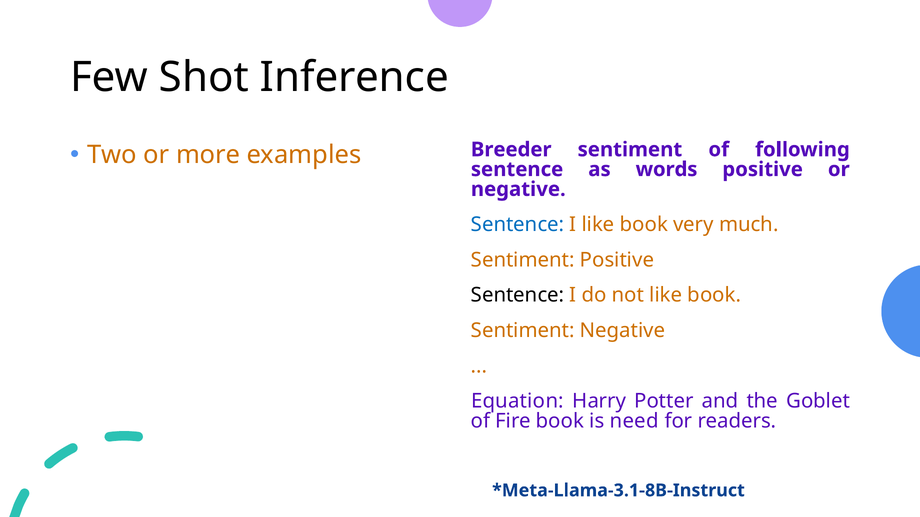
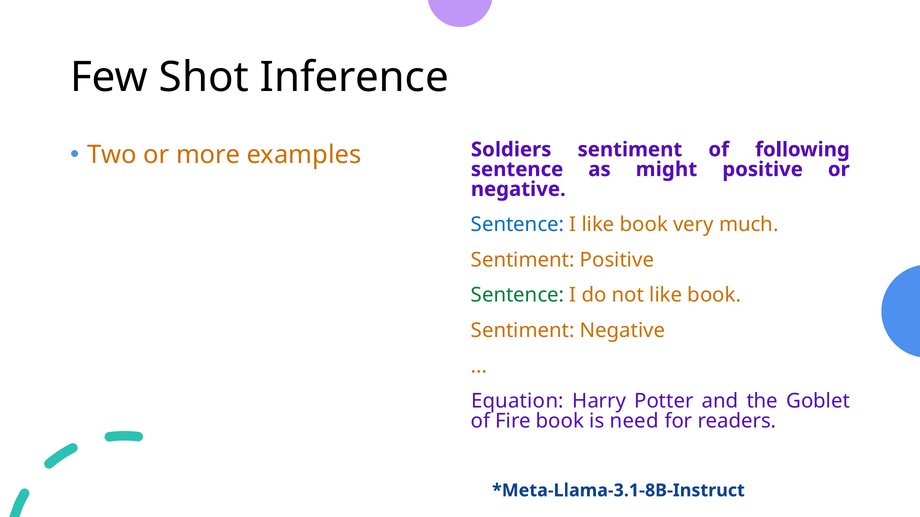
Breeder: Breeder -> Soldiers
words: words -> might
Sentence at (518, 295) colour: black -> green
